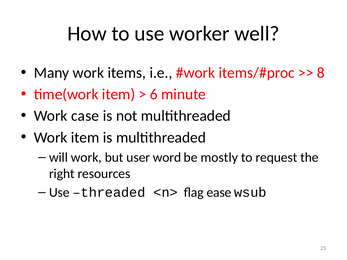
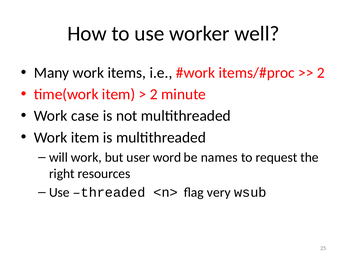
8 at (321, 73): 8 -> 2
6 at (154, 94): 6 -> 2
mostly: mostly -> names
ease: ease -> very
